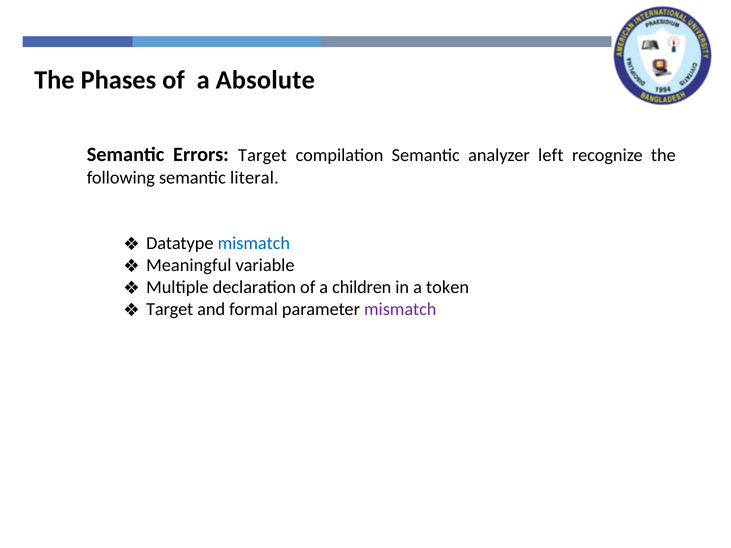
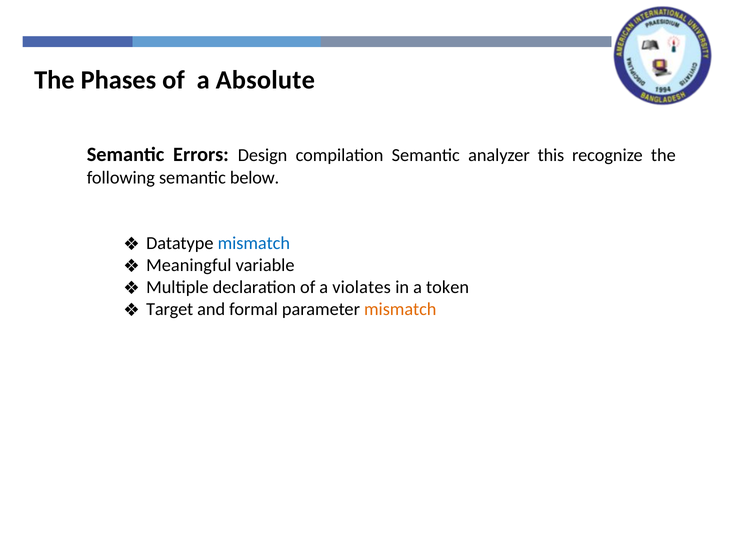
Errors Target: Target -> Design
left: left -> this
literal: literal -> below
children: children -> violates
mismatch at (400, 309) colour: purple -> orange
